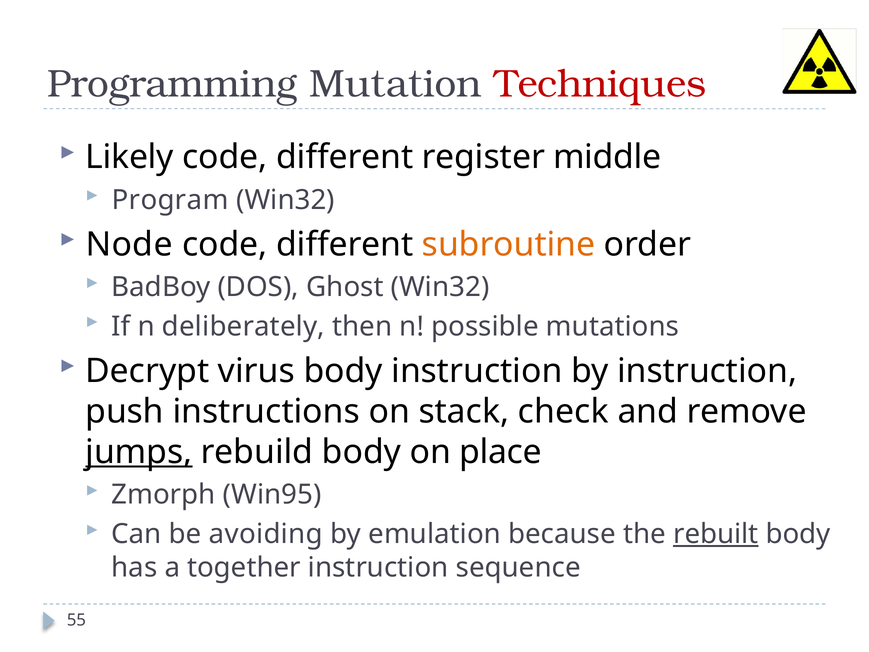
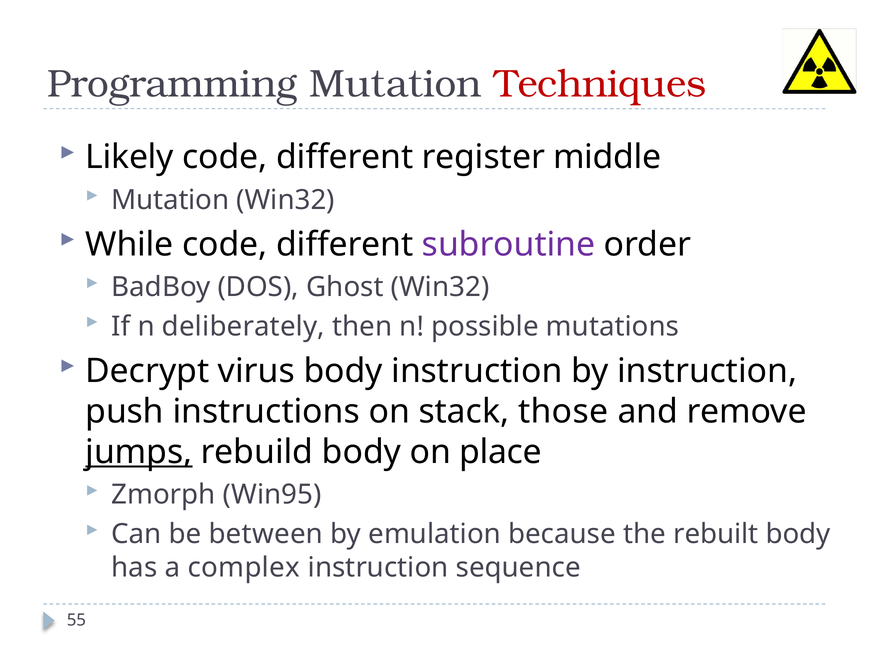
Program at (170, 200): Program -> Mutation
Node: Node -> While
subroutine colour: orange -> purple
check: check -> those
avoiding: avoiding -> between
rebuilt underline: present -> none
together: together -> complex
